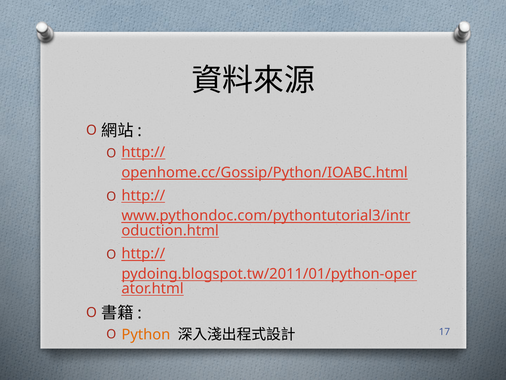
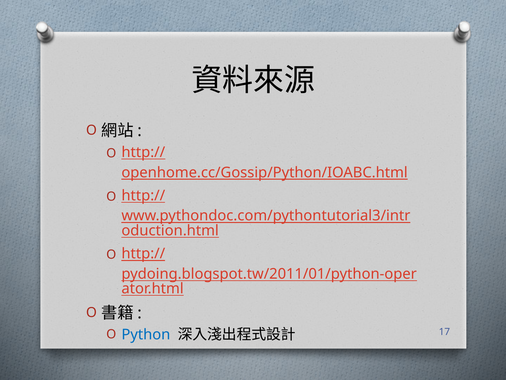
Python colour: orange -> blue
